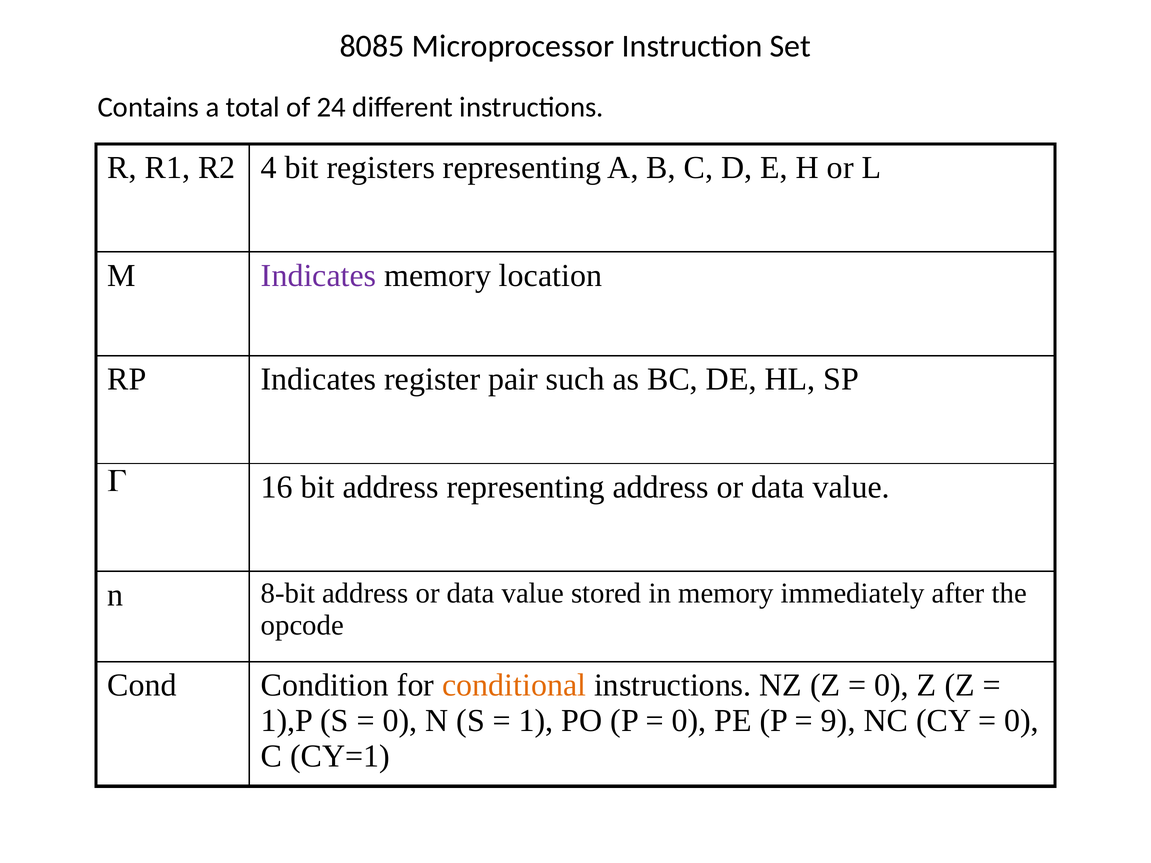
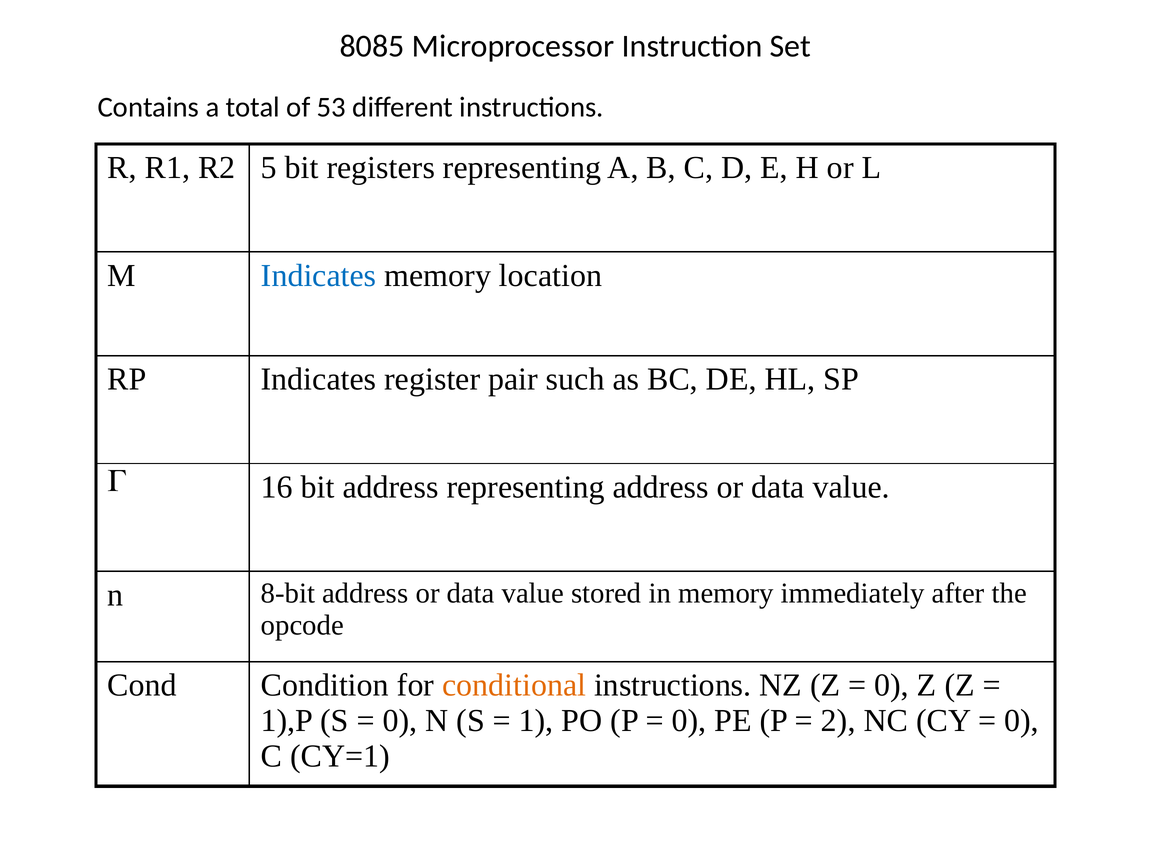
24: 24 -> 53
4: 4 -> 5
Indicates at (319, 276) colour: purple -> blue
9: 9 -> 2
